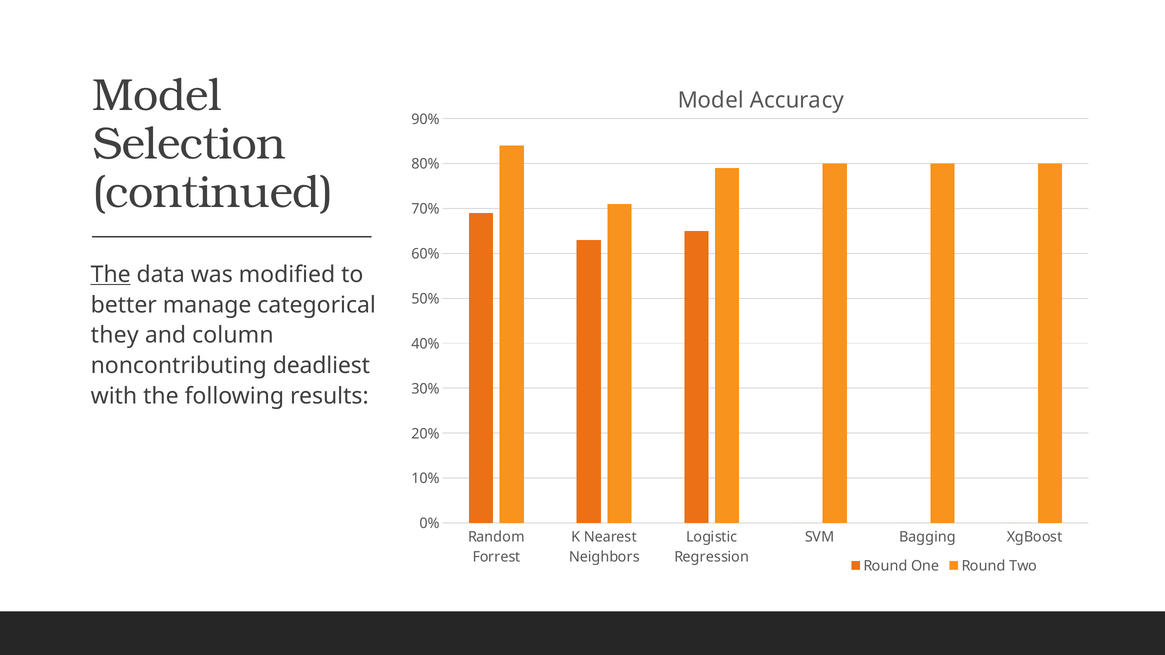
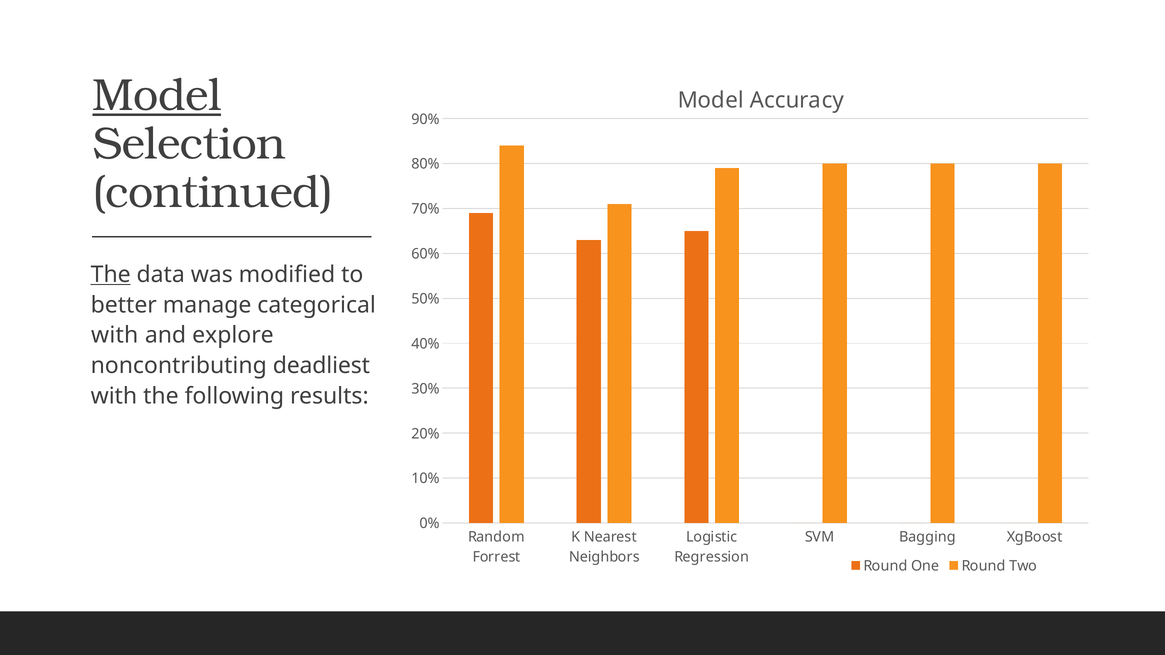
Model at (157, 96) underline: none -> present
they at (115, 335): they -> with
column: column -> explore
